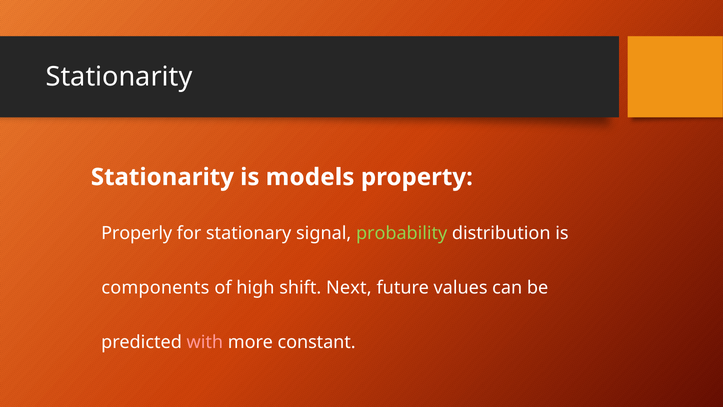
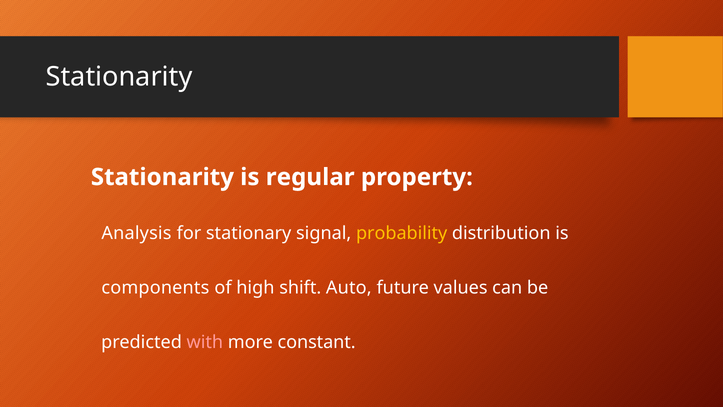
models: models -> regular
Properly: Properly -> Analysis
probability colour: light green -> yellow
Next: Next -> Auto
